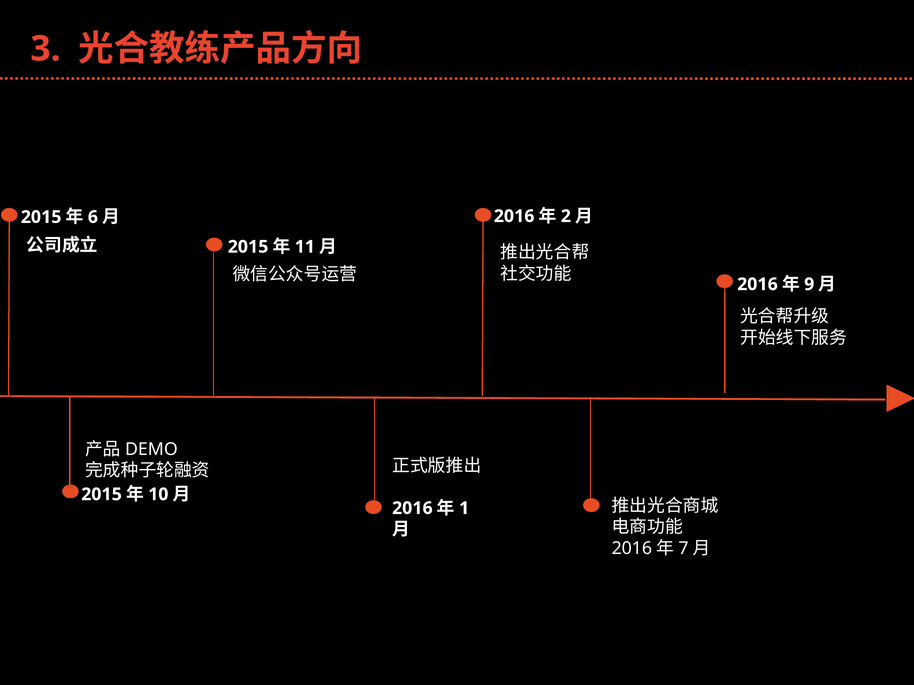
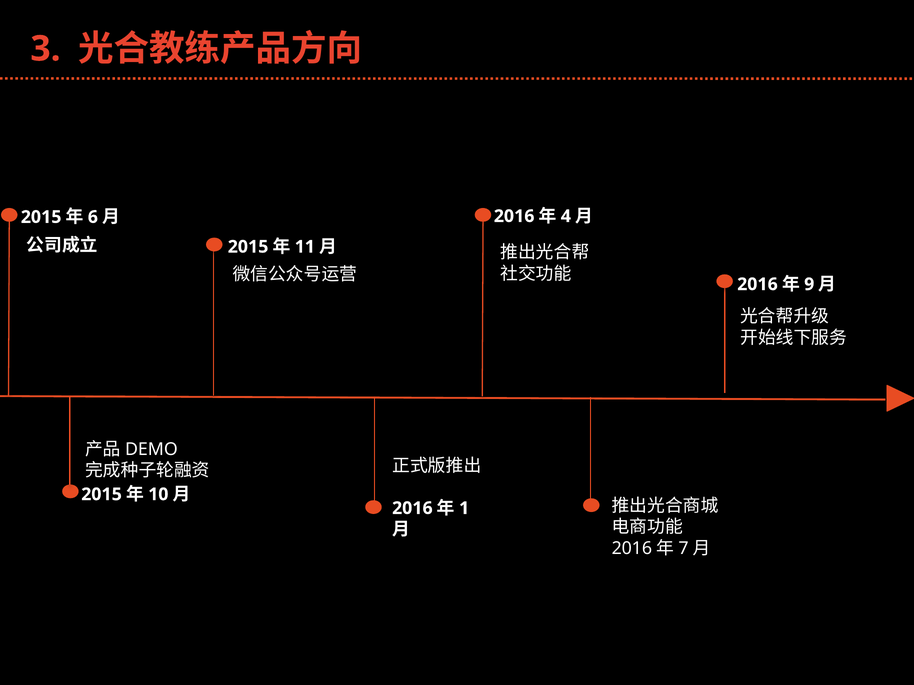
2: 2 -> 4
